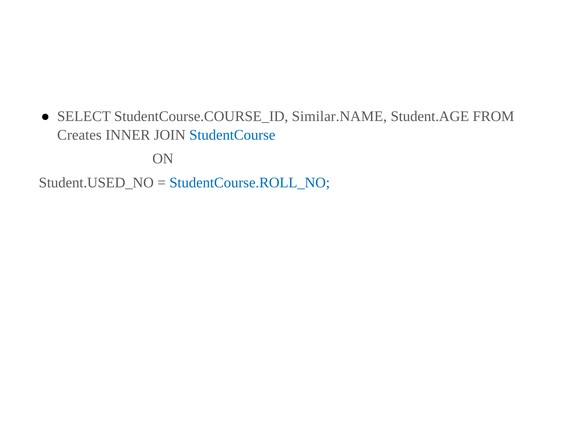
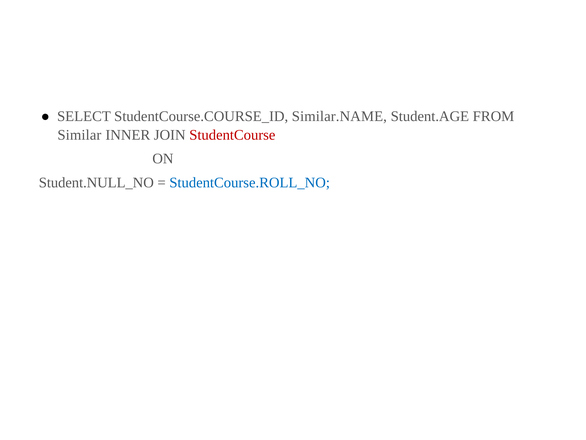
Creates: Creates -> Similar
StudentCourse colour: blue -> red
Student.USED_NO: Student.USED_NO -> Student.NULL_NO
